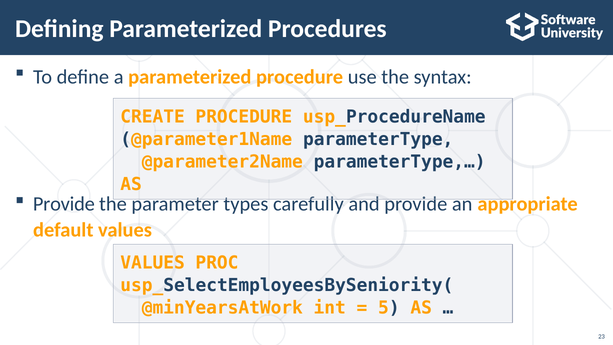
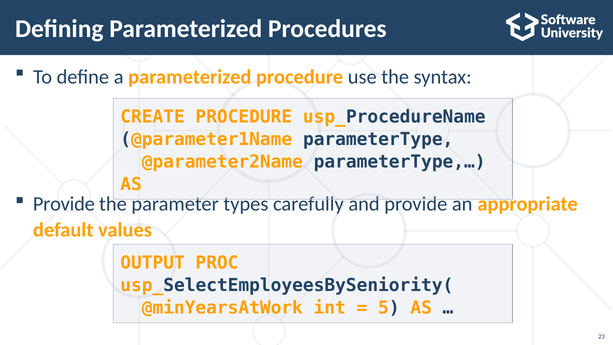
VALUES at (153, 263): VALUES -> OUTPUT
